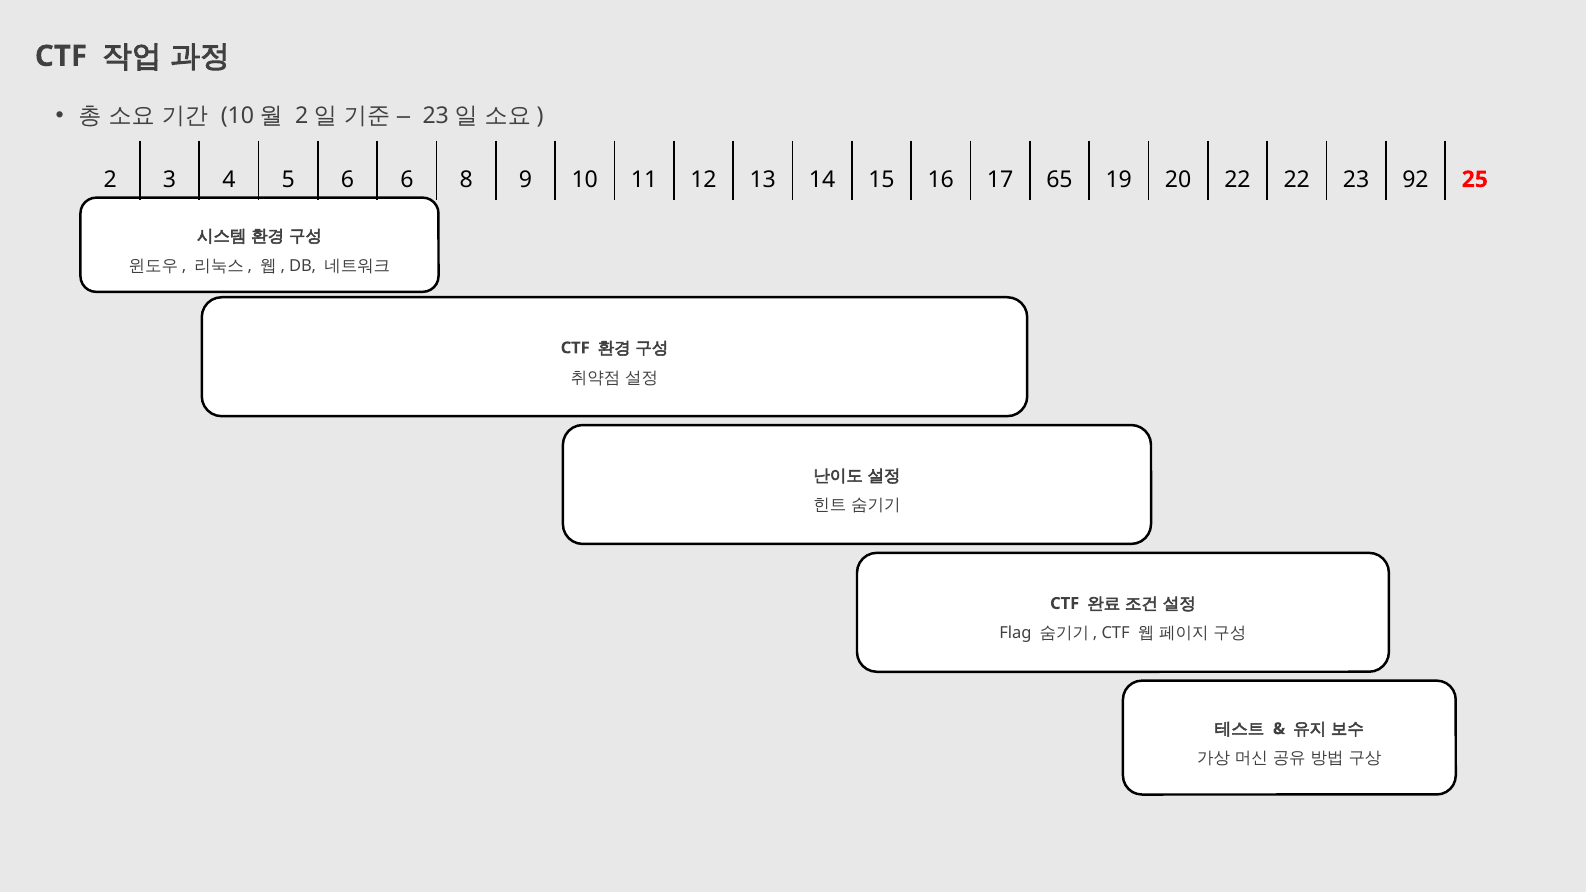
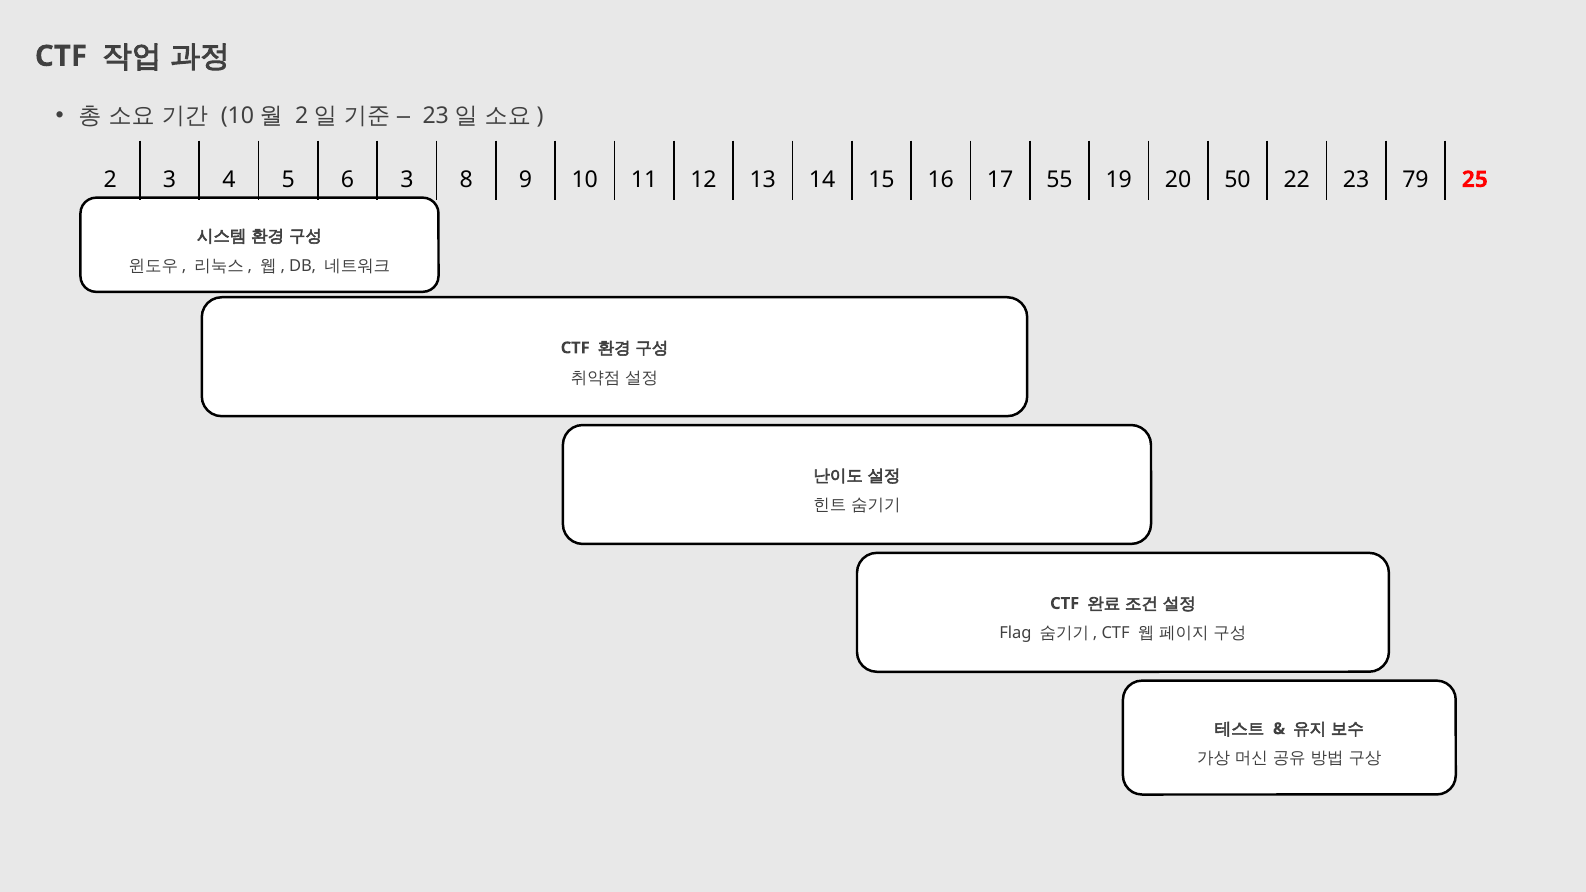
6 6: 6 -> 3
65: 65 -> 55
20 22: 22 -> 50
92: 92 -> 79
